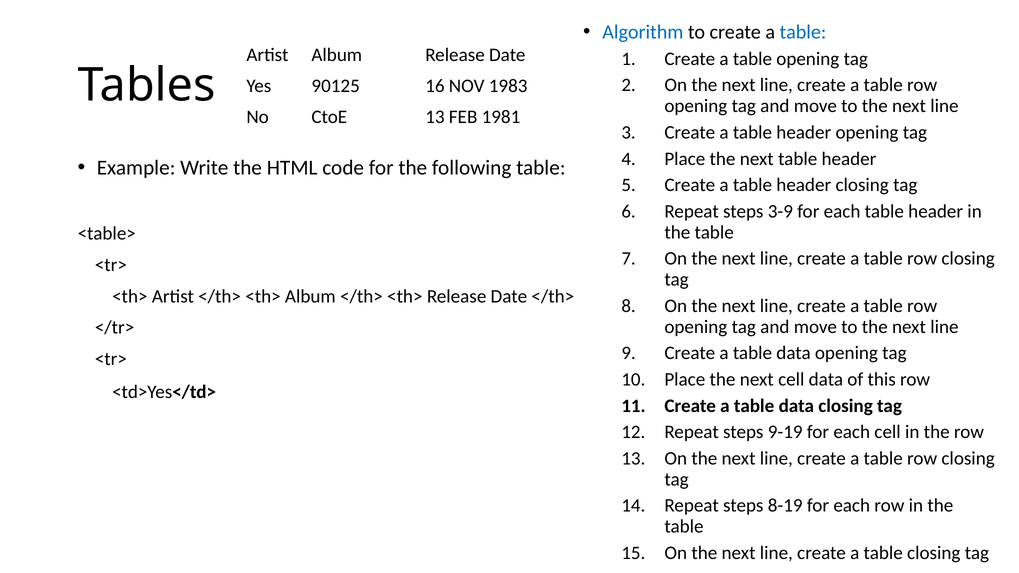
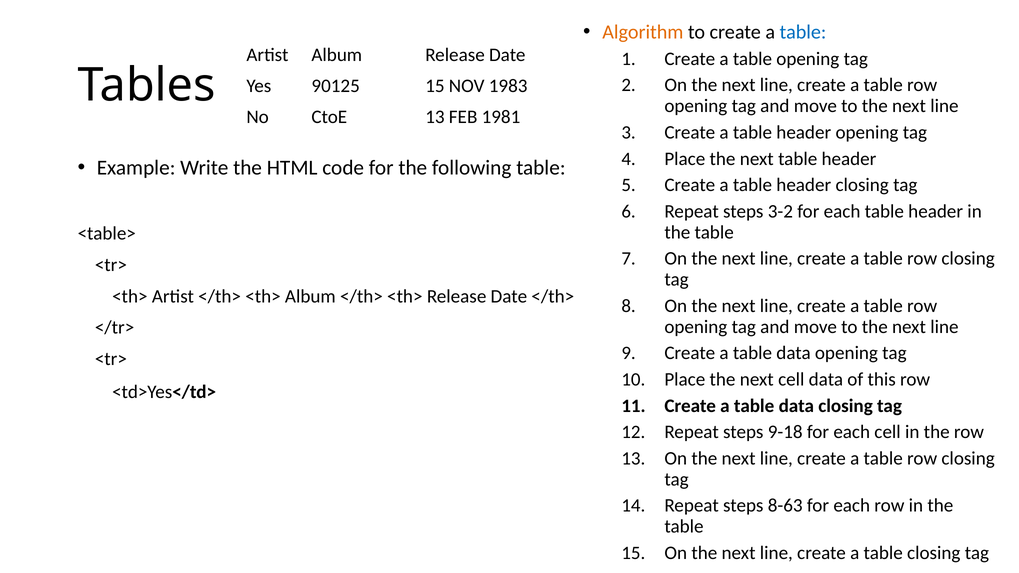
Algorithm colour: blue -> orange
90125 16: 16 -> 15
3-9: 3-9 -> 3-2
9-19: 9-19 -> 9-18
8-19: 8-19 -> 8-63
